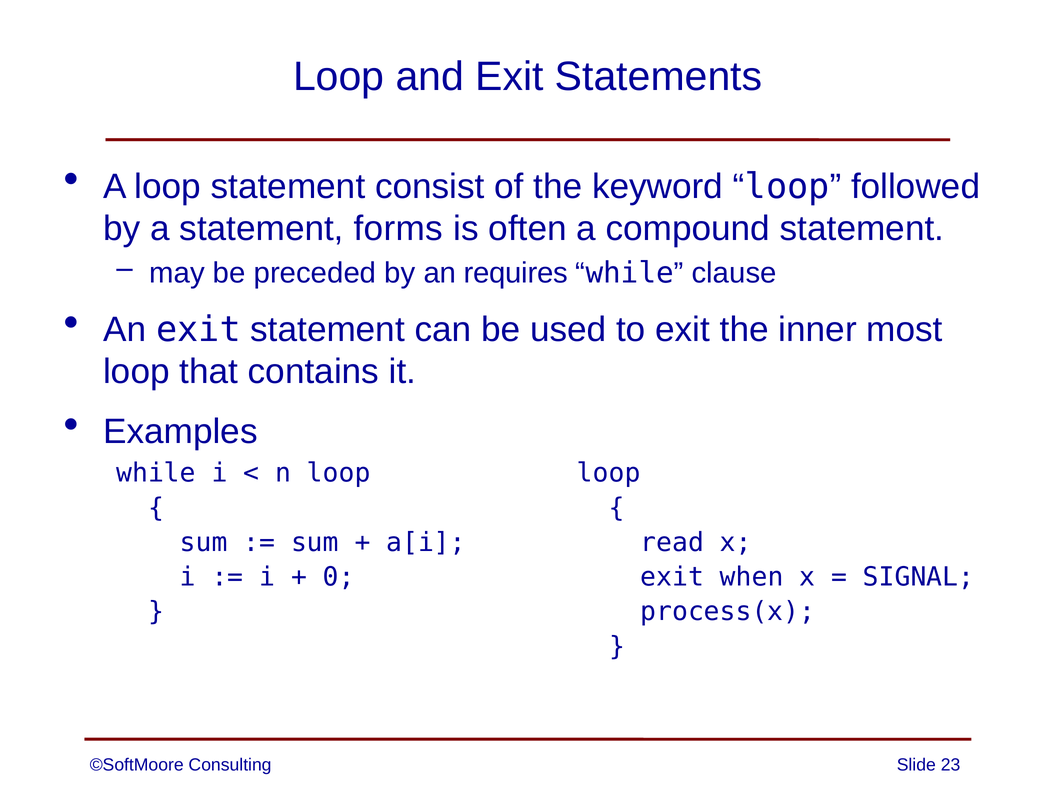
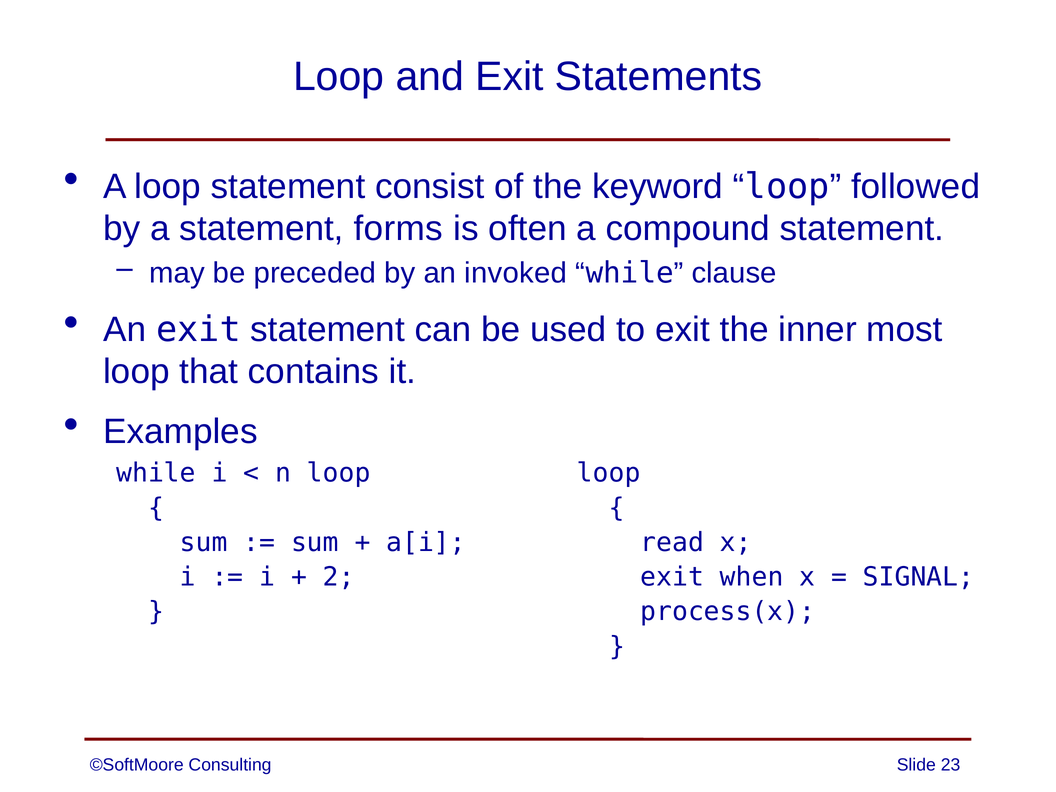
requires: requires -> invoked
0: 0 -> 2
